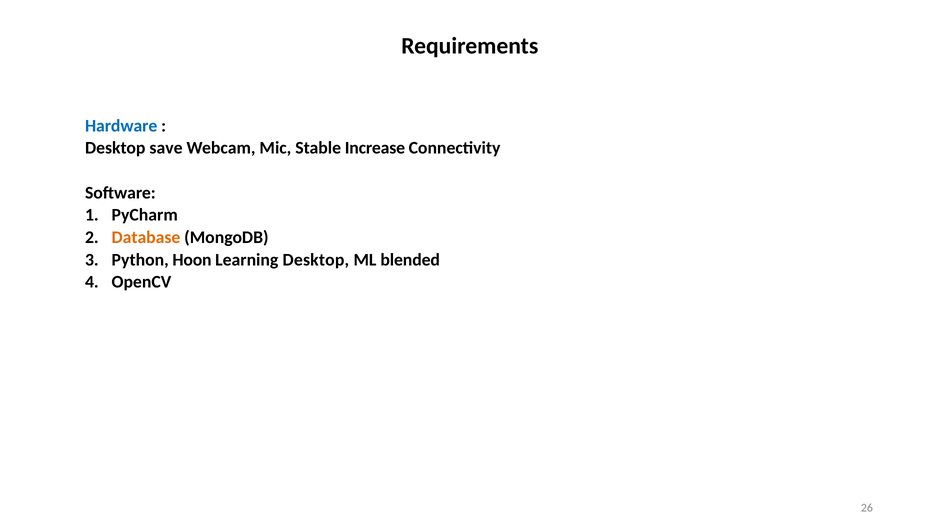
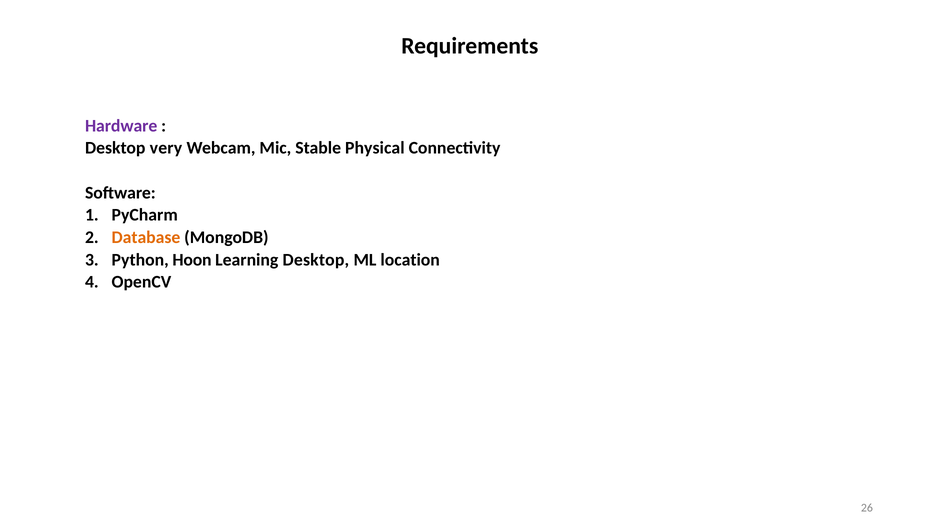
Hardware colour: blue -> purple
save: save -> very
Increase: Increase -> Physical
blended: blended -> location
